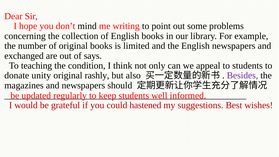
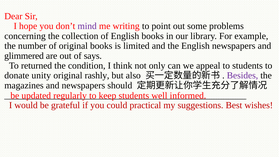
mind colour: black -> purple
exchanged: exchanged -> glimmered
teaching: teaching -> returned
hastened: hastened -> practical
